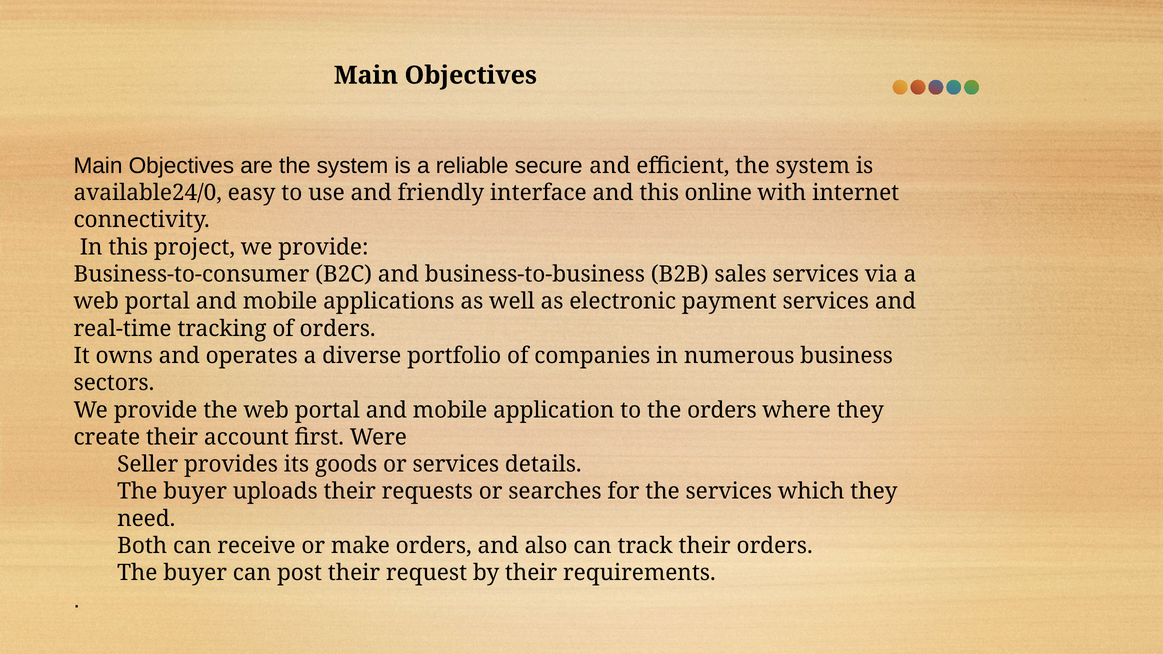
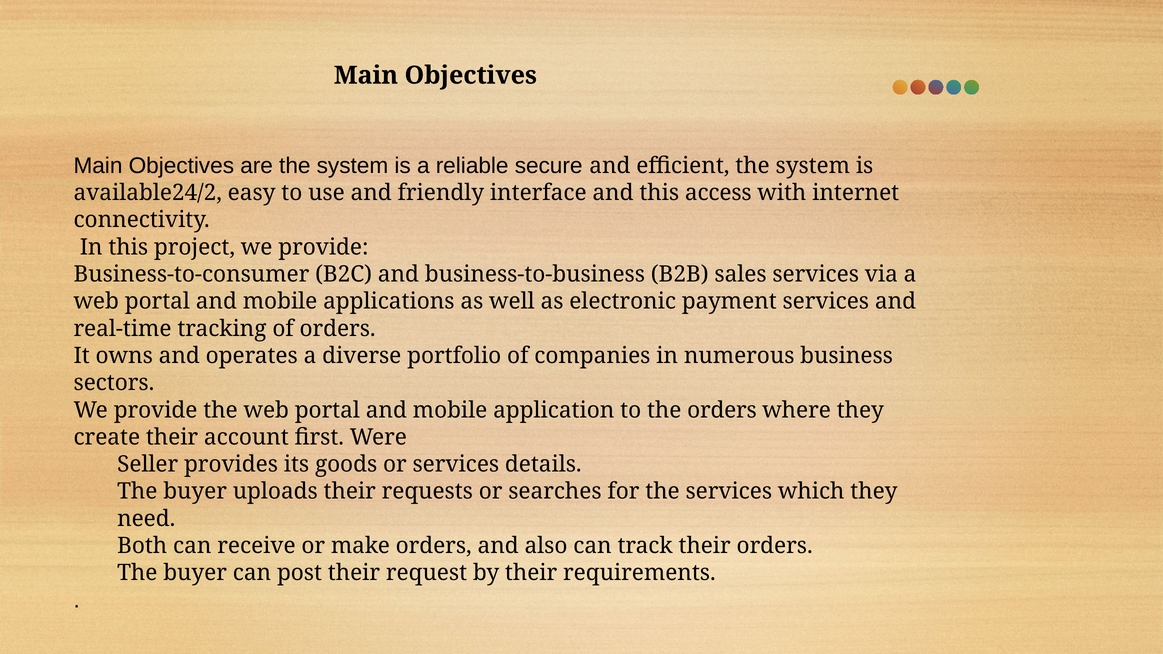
available24/0: available24/0 -> available24/2
online: online -> access
